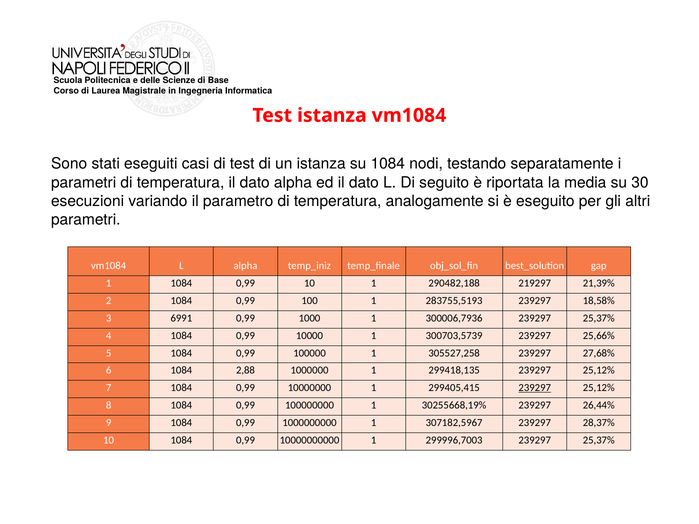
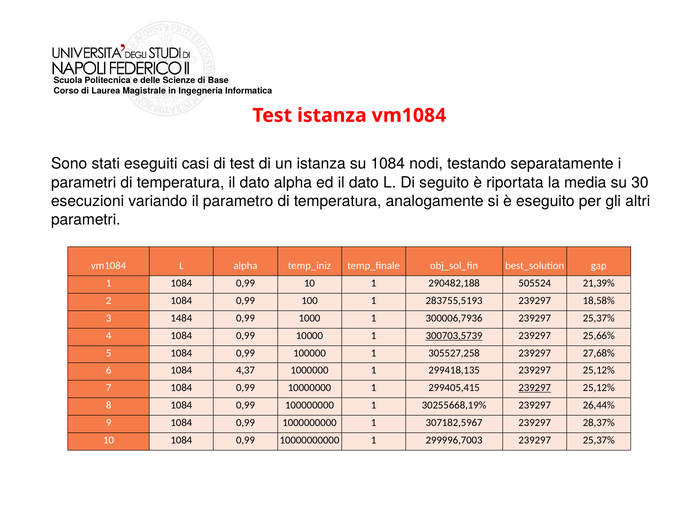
219297: 219297 -> 505524
6991: 6991 -> 1484
300703,5739 underline: none -> present
2,88: 2,88 -> 4,37
